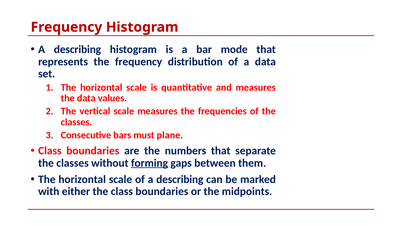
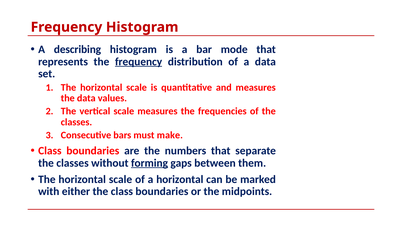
frequency at (139, 62) underline: none -> present
plane: plane -> make
of a describing: describing -> horizontal
